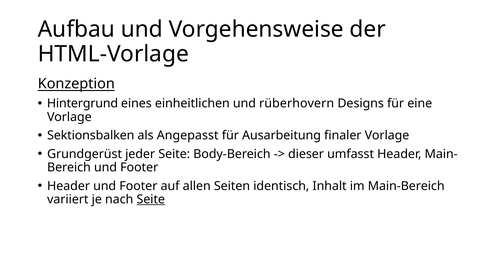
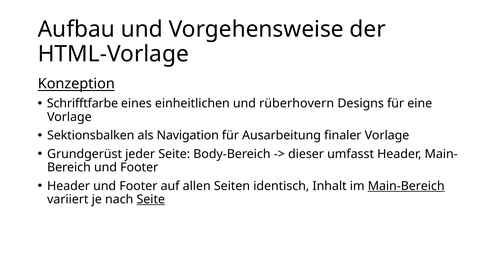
Hintergrund: Hintergrund -> Schrifftfarbe
Angepasst: Angepasst -> Navigation
Main-Bereich underline: none -> present
